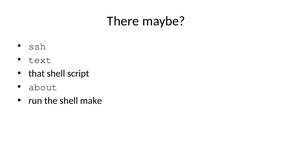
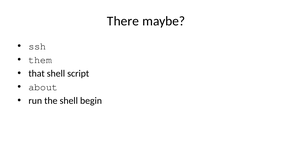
text: text -> them
make: make -> begin
